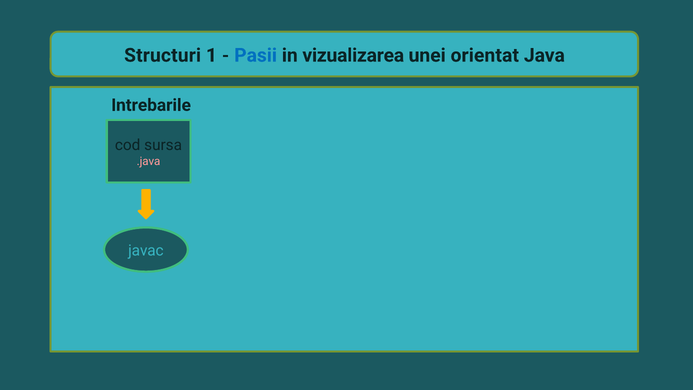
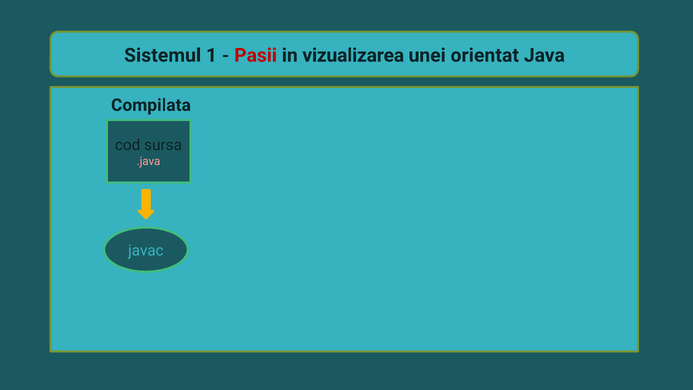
Structuri: Structuri -> Sistemul
Pasii colour: blue -> red
Intrebarile: Intrebarile -> Compilata
